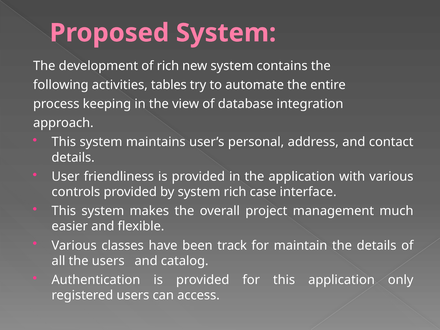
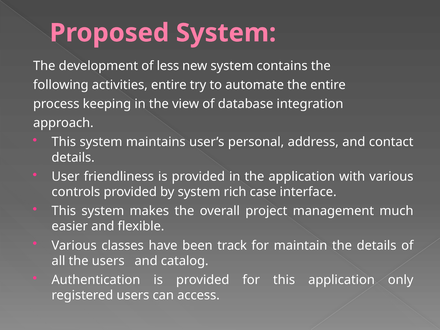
of rich: rich -> less
activities tables: tables -> entire
